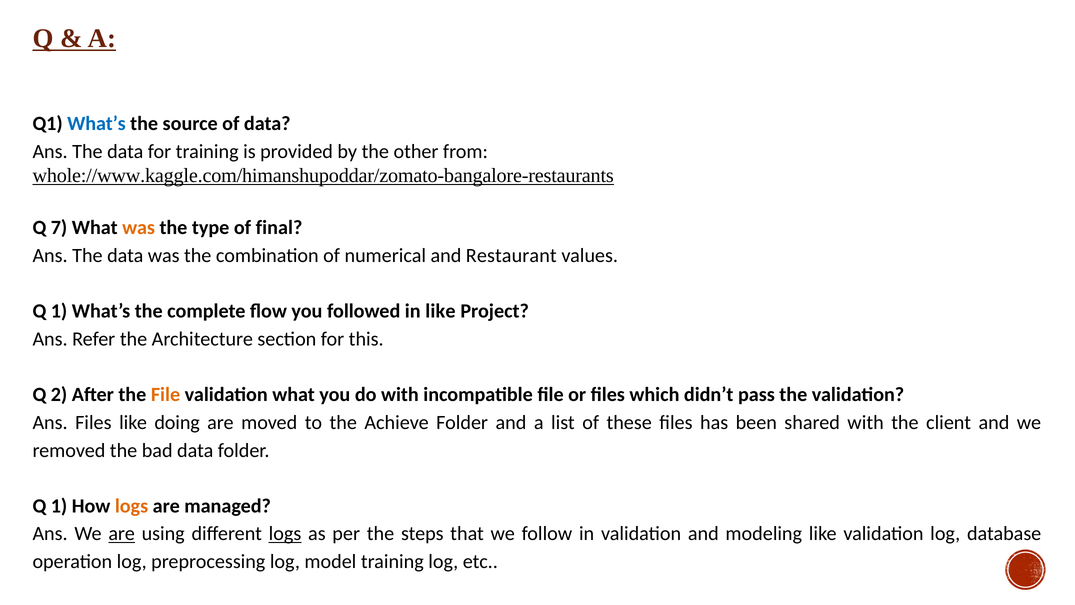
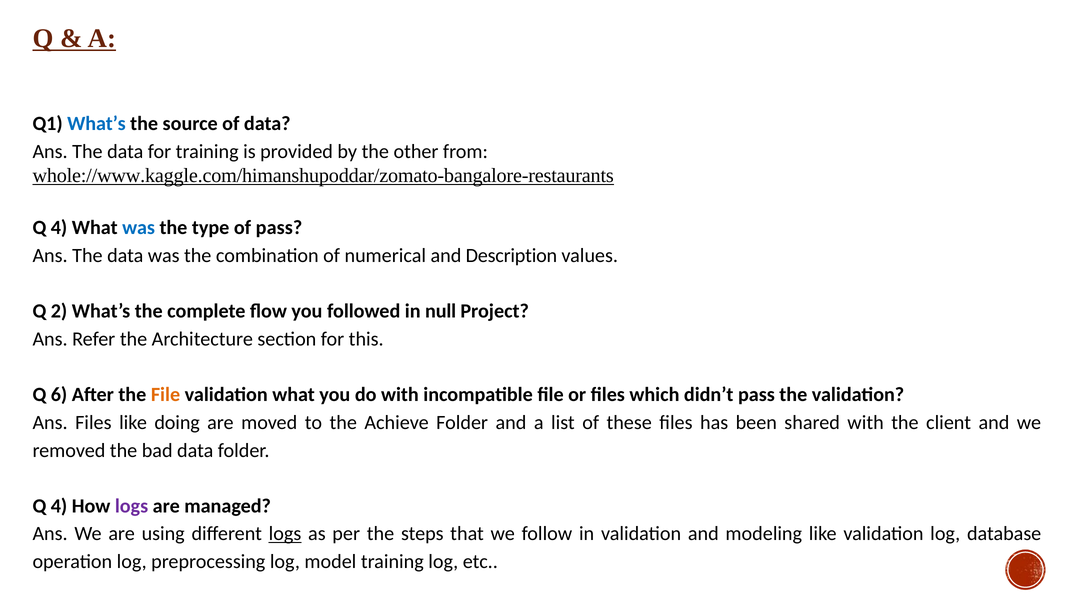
7 at (59, 228): 7 -> 4
was at (139, 228) colour: orange -> blue
of final: final -> pass
Restaurant: Restaurant -> Description
1 at (59, 311): 1 -> 2
in like: like -> null
2: 2 -> 6
1 at (59, 506): 1 -> 4
logs at (132, 506) colour: orange -> purple
are at (122, 534) underline: present -> none
